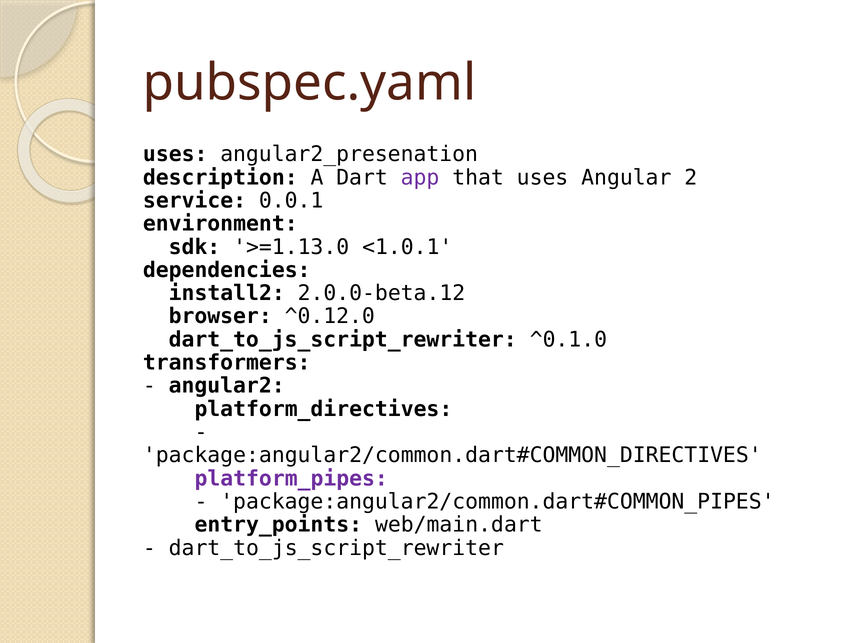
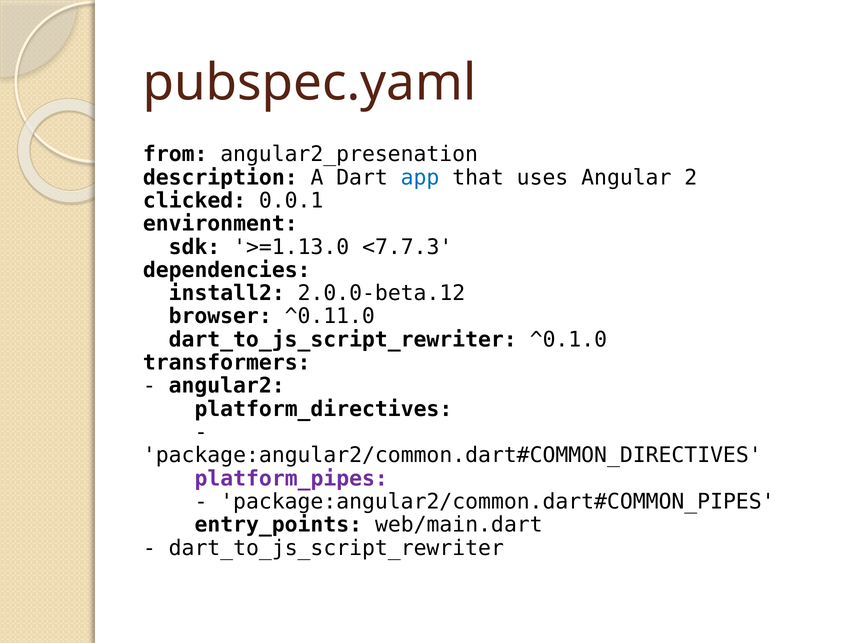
uses at (175, 154): uses -> from
app colour: purple -> blue
service: service -> clicked
<1.0.1: <1.0.1 -> <7.7.3
^0.12.0: ^0.12.0 -> ^0.11.0
